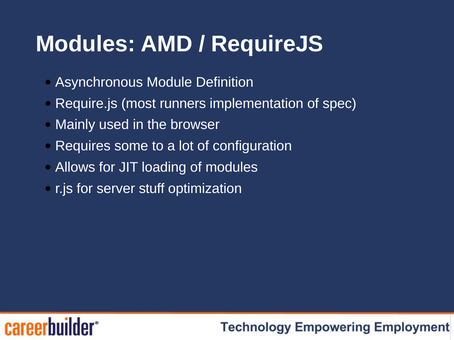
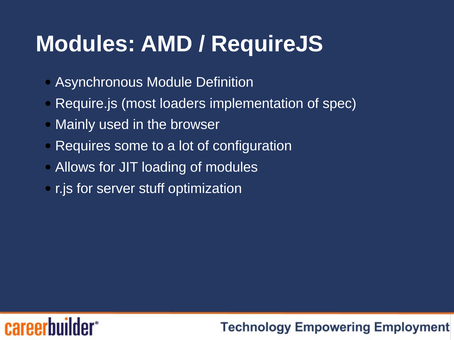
runners: runners -> loaders
